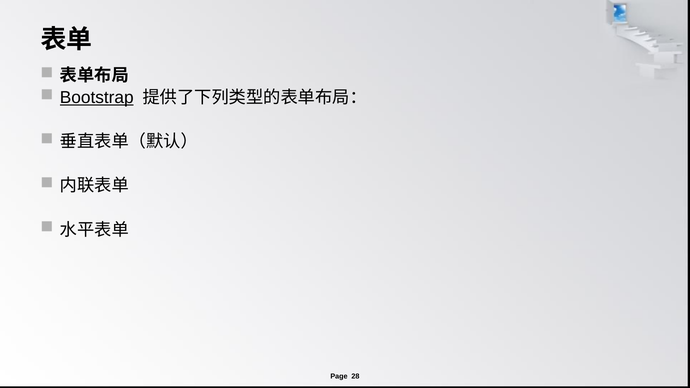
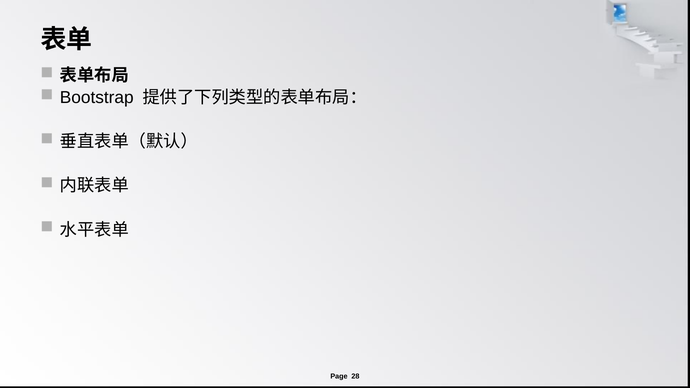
Bootstrap underline: present -> none
